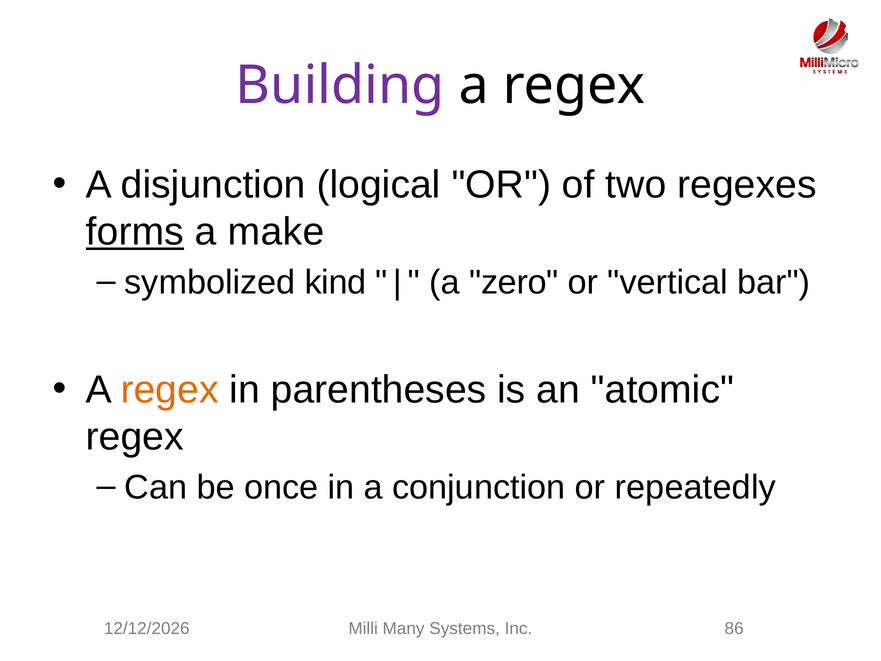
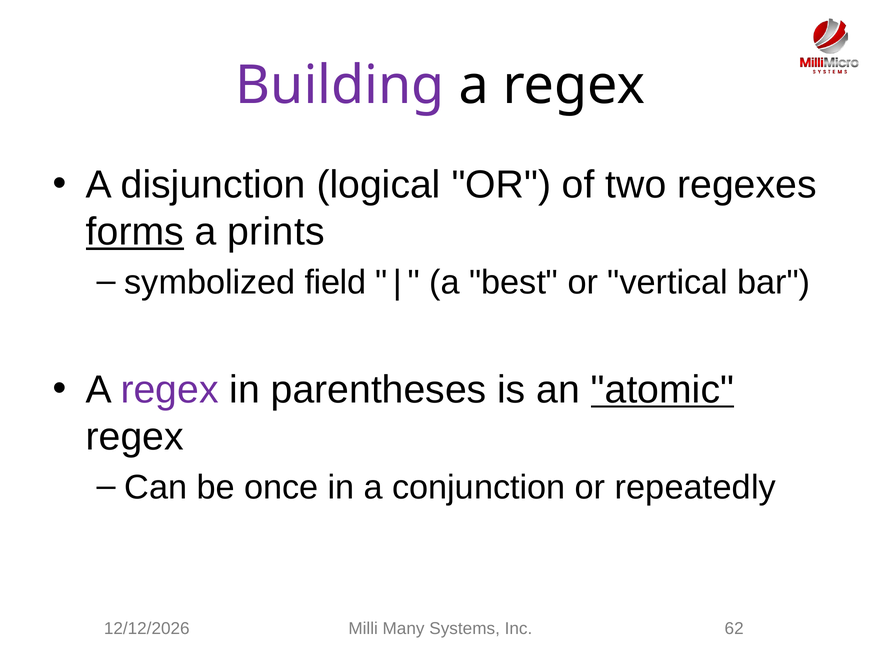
make: make -> prints
kind: kind -> field
zero: zero -> best
regex at (170, 389) colour: orange -> purple
atomic underline: none -> present
86: 86 -> 62
